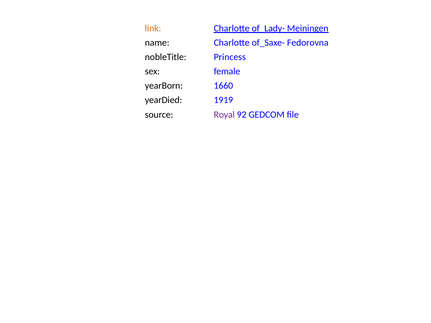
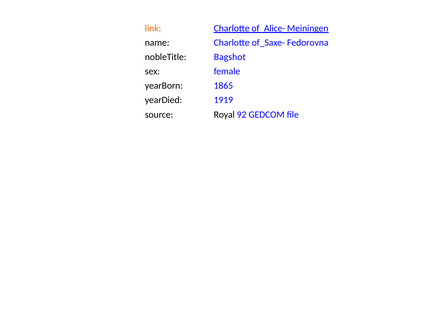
of_Lady-: of_Lady- -> of_Alice-
Princess: Princess -> Bagshot
1660: 1660 -> 1865
Royal colour: purple -> black
